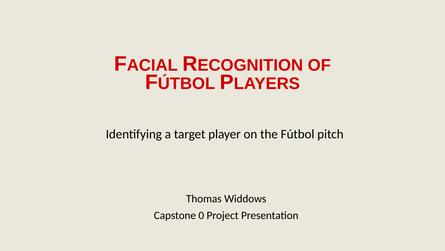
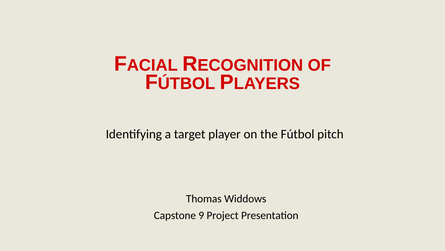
0: 0 -> 9
